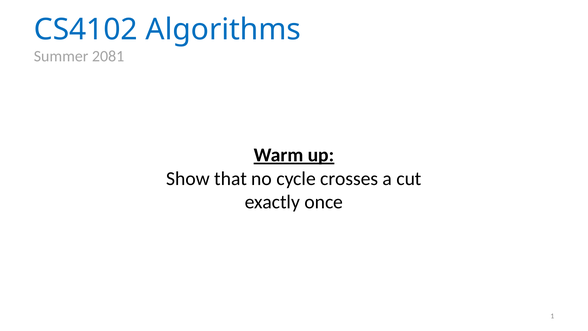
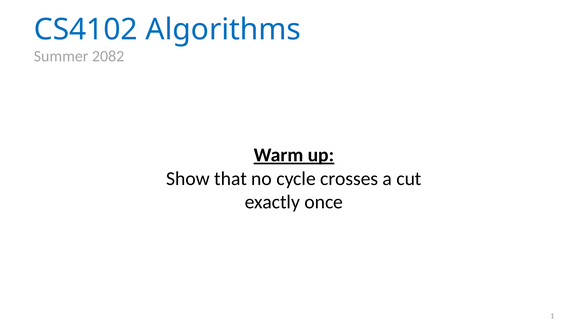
2081: 2081 -> 2082
